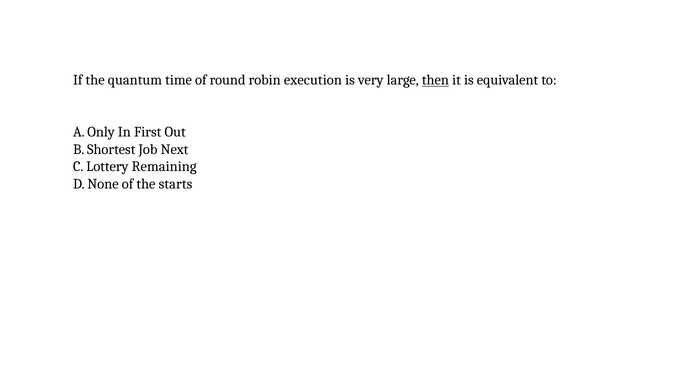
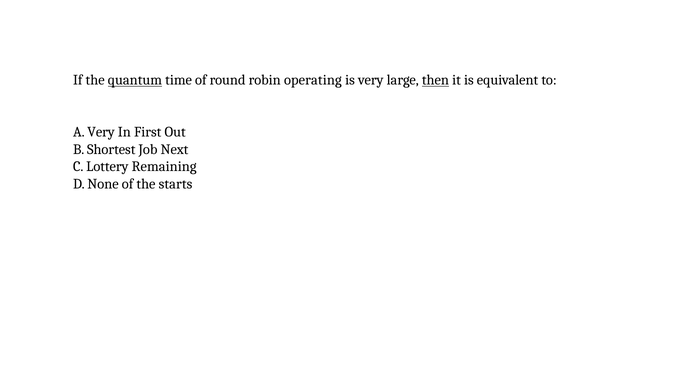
quantum underline: none -> present
execution: execution -> operating
A Only: Only -> Very
